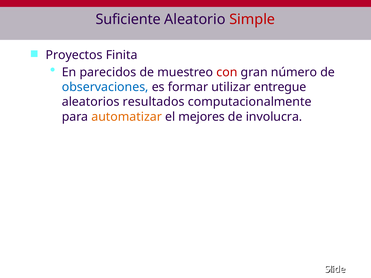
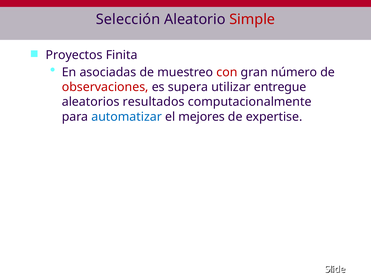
Suficiente: Suficiente -> Selección
parecidos: parecidos -> asociadas
observaciones colour: blue -> red
formar: formar -> supera
automatizar colour: orange -> blue
involucra: involucra -> expertise
